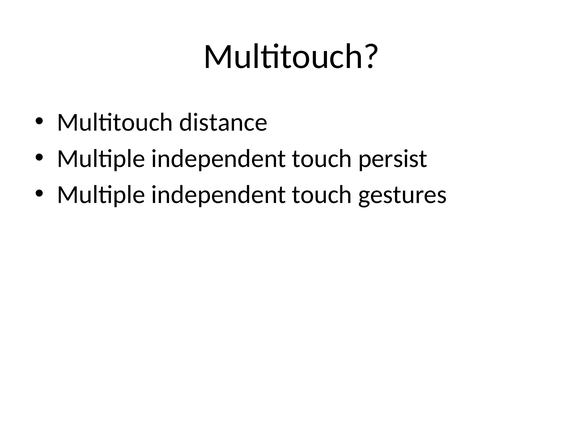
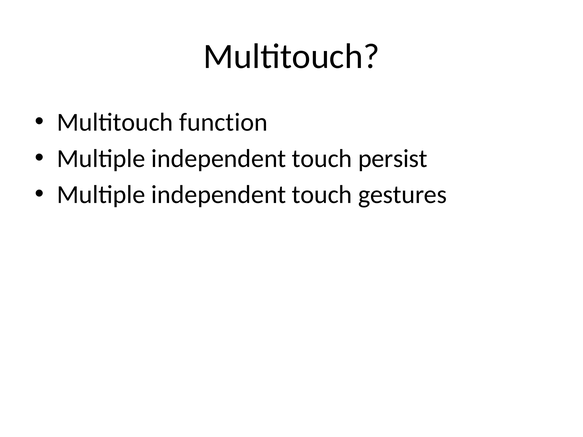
distance: distance -> function
